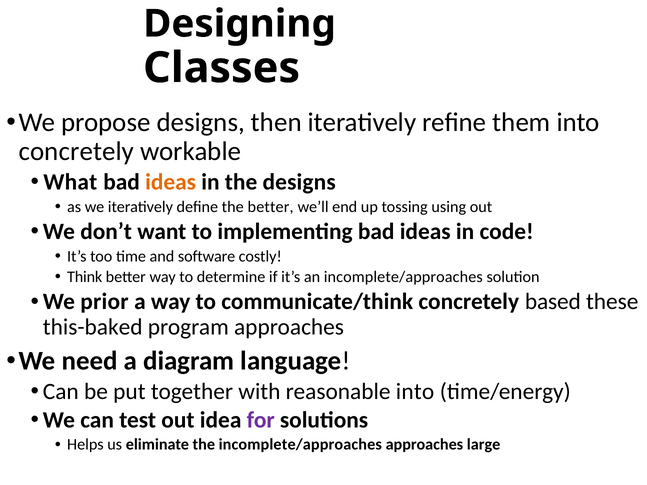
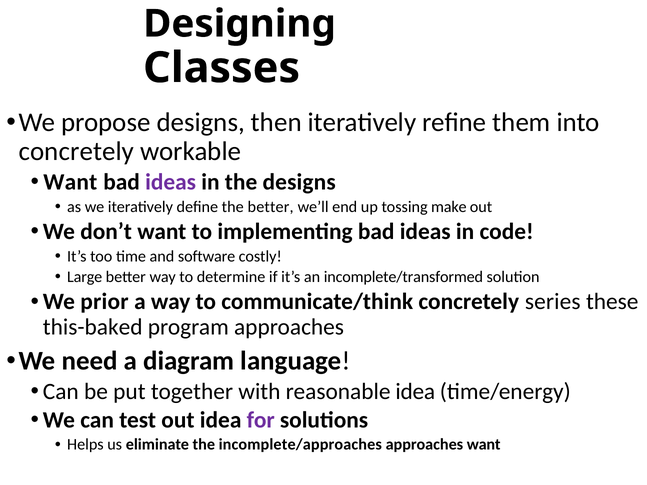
What at (70, 182): What -> Want
ideas at (171, 182) colour: orange -> purple
using: using -> make
Think: Think -> Large
an incomplete/approaches: incomplete/approaches -> incomplete/transformed
based: based -> series
reasonable into: into -> idea
approaches large: large -> want
